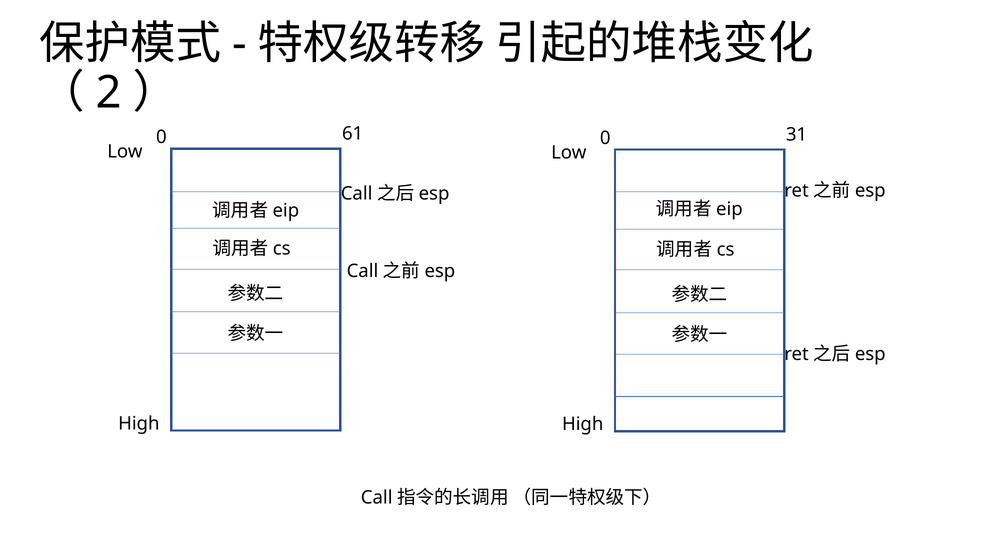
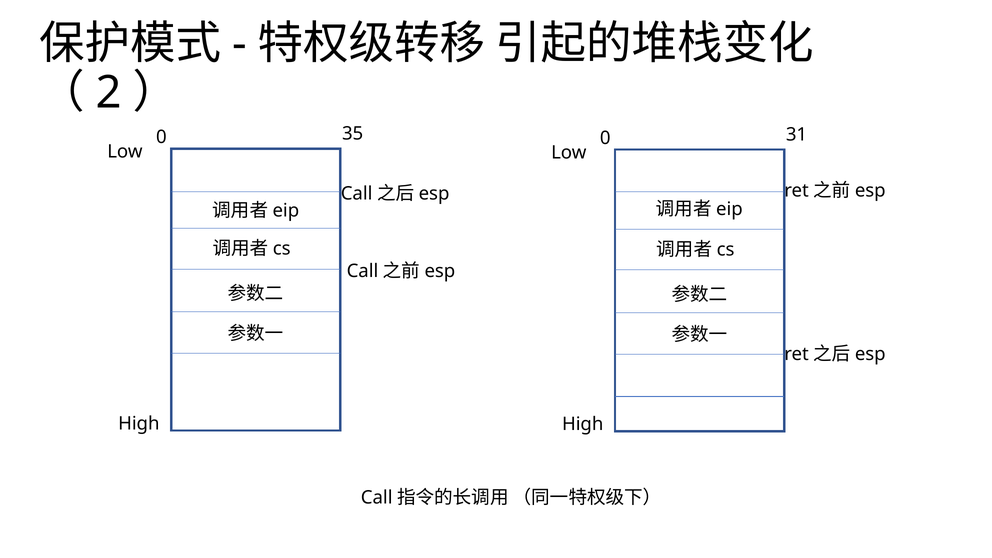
61: 61 -> 35
